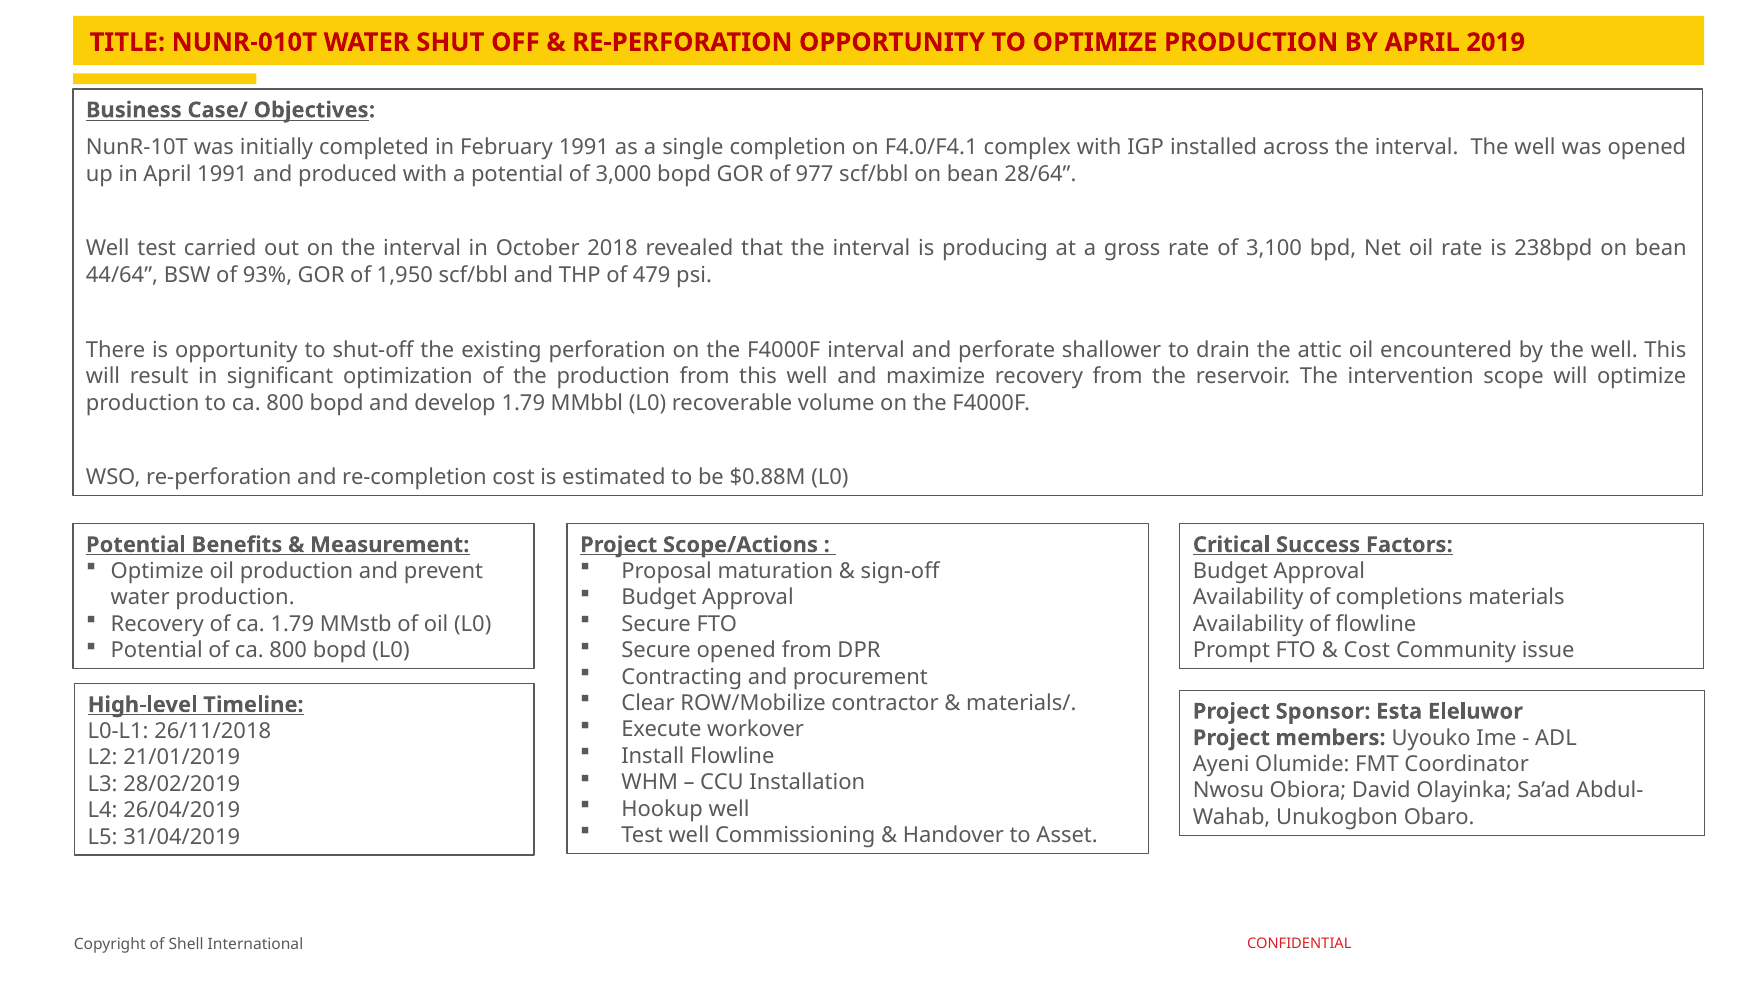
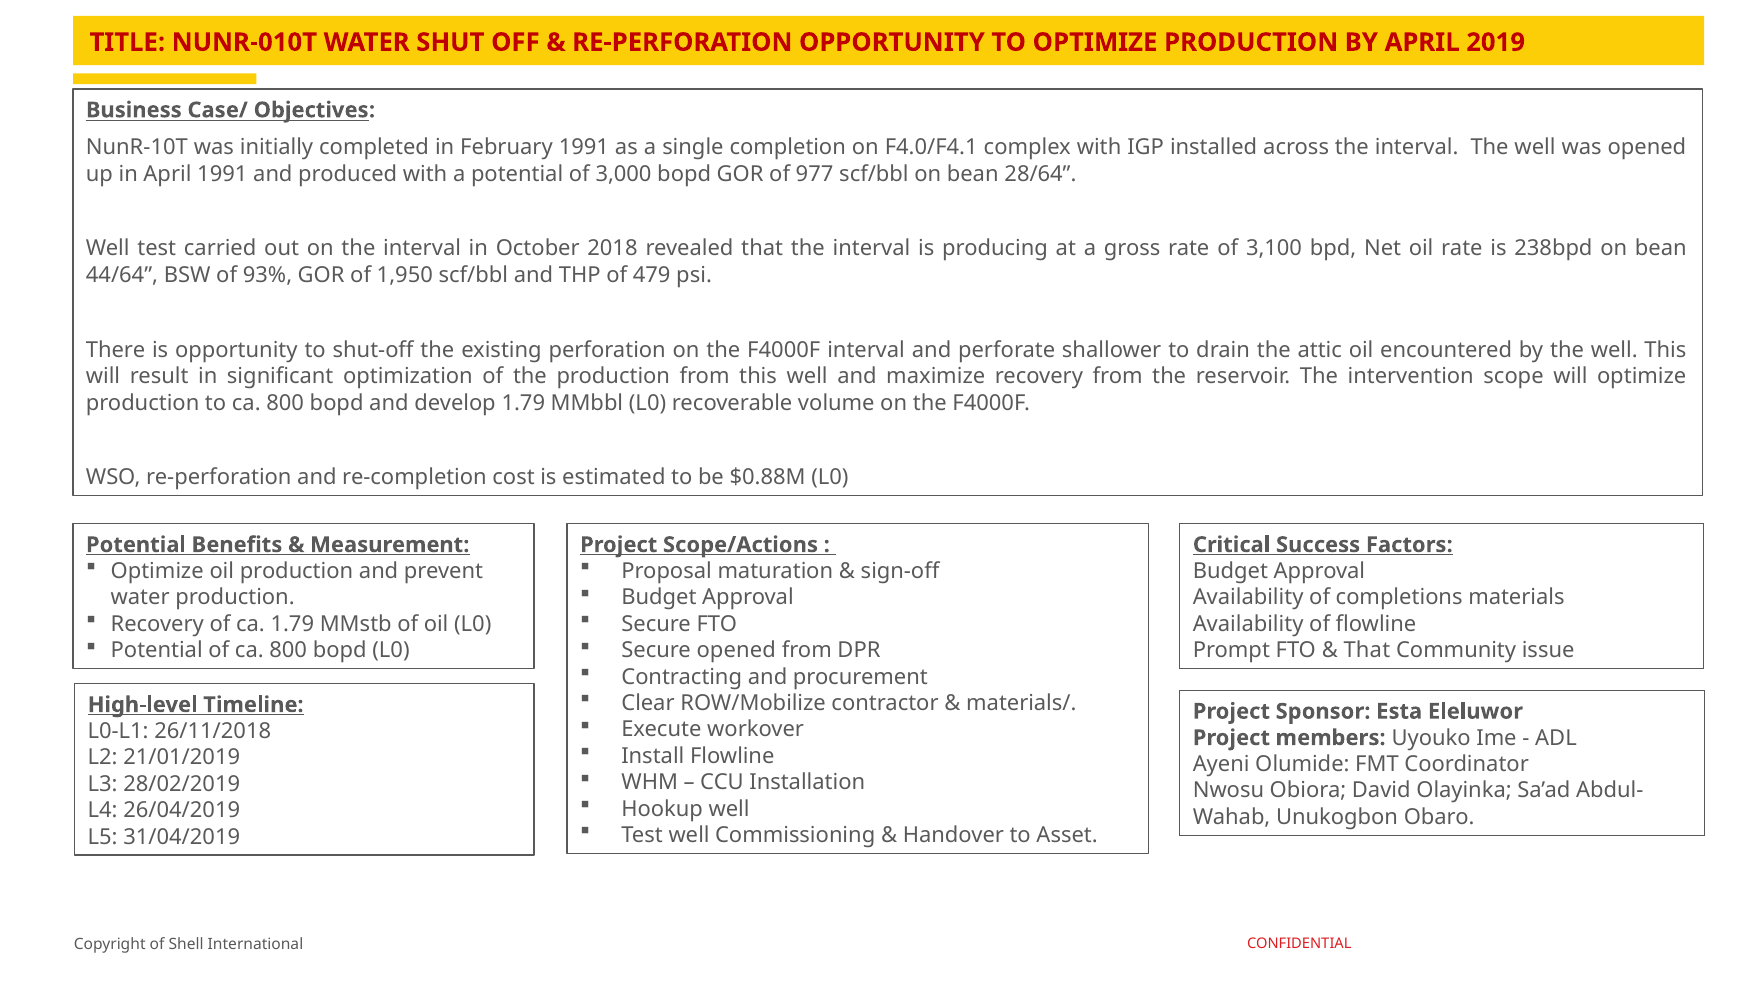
Cost at (1367, 650): Cost -> That
